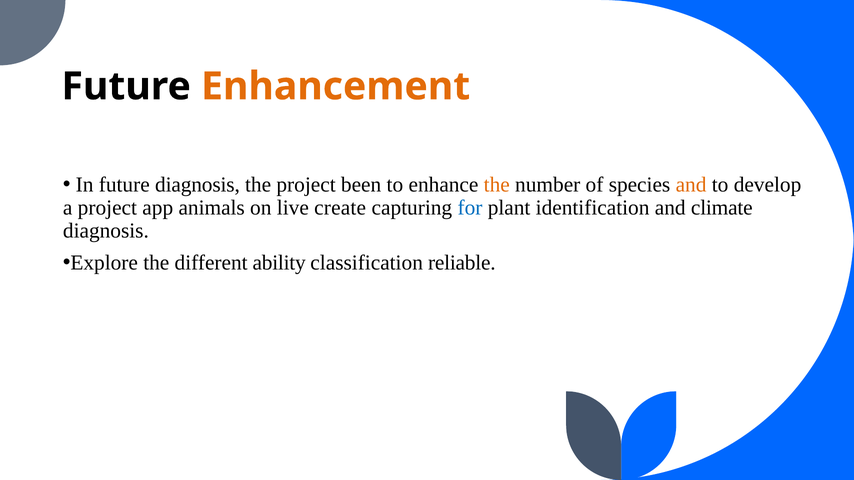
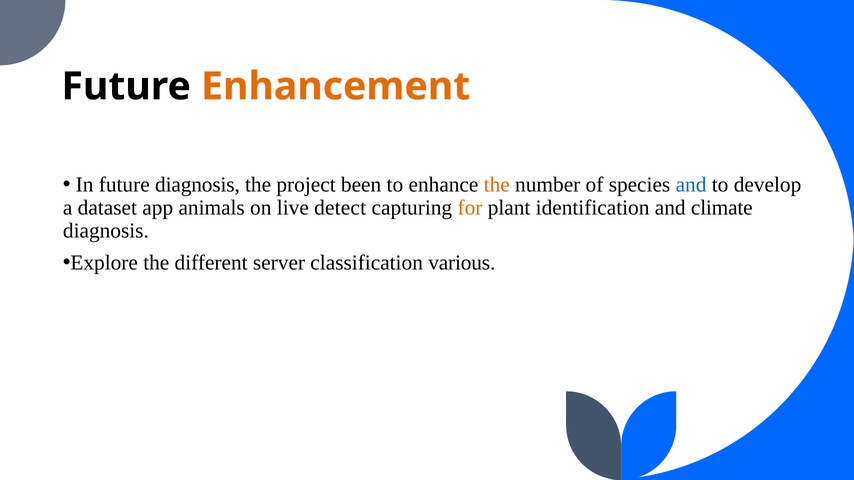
and at (691, 185) colour: orange -> blue
a project: project -> dataset
create: create -> detect
for colour: blue -> orange
ability: ability -> server
reliable: reliable -> various
